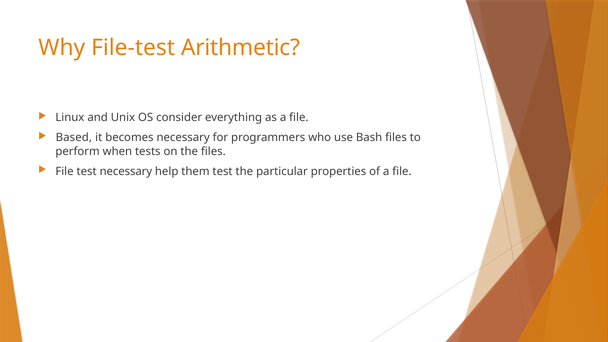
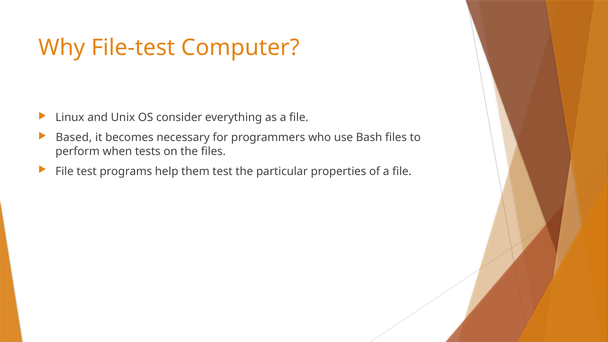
Arithmetic: Arithmetic -> Computer
test necessary: necessary -> programs
